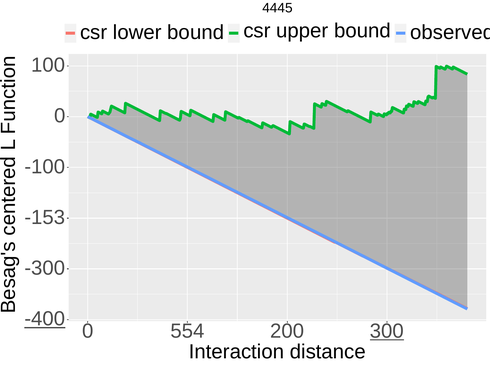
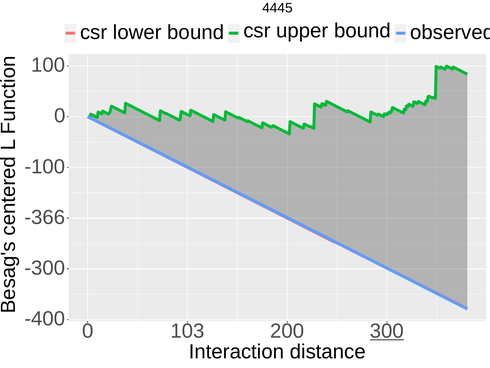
-153: -153 -> -366
-400 underline: present -> none
554: 554 -> 103
